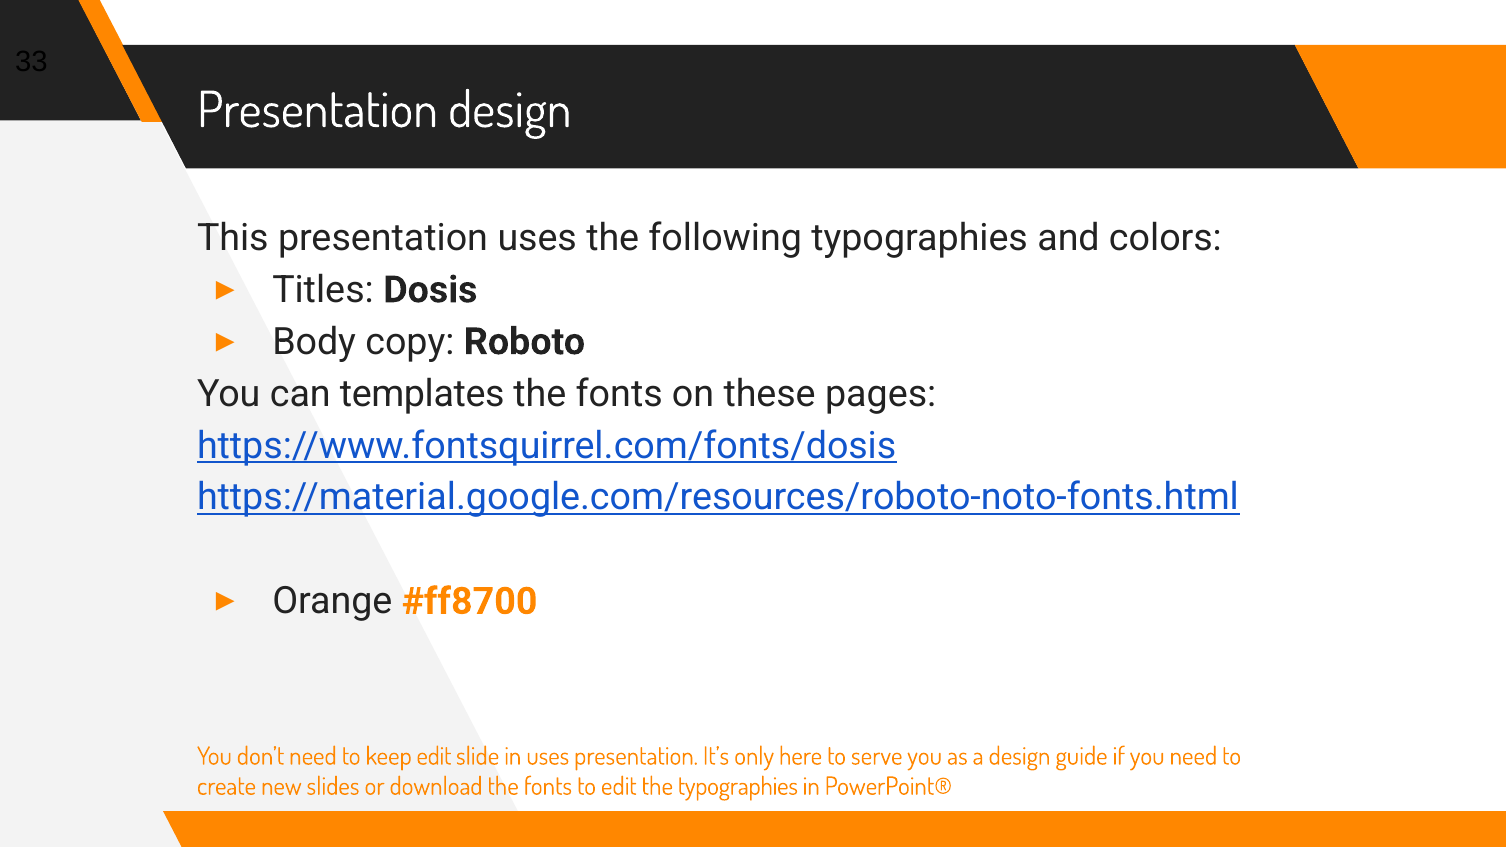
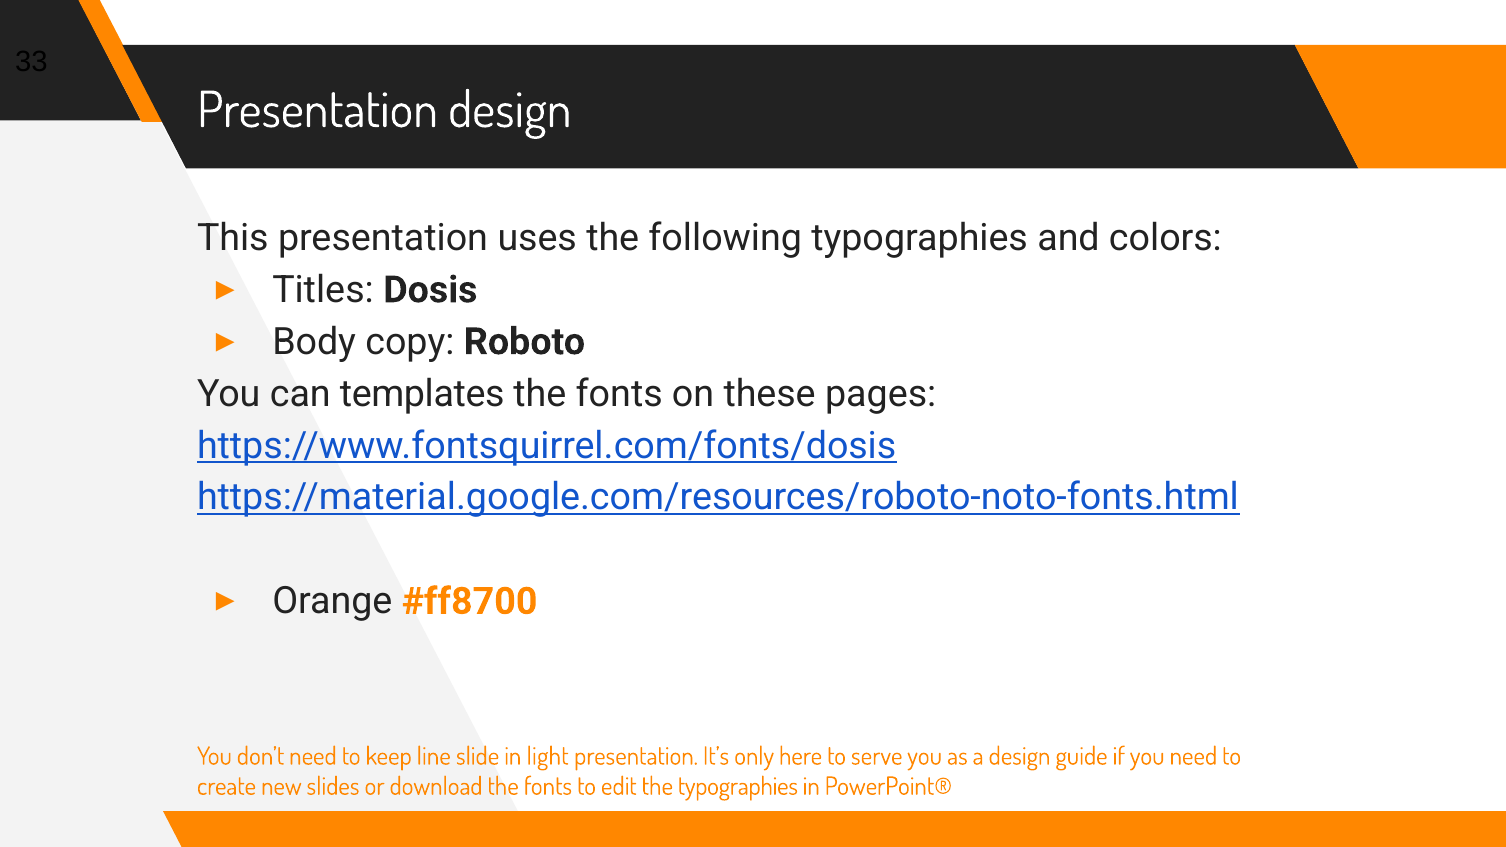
keep edit: edit -> line
in uses: uses -> light
